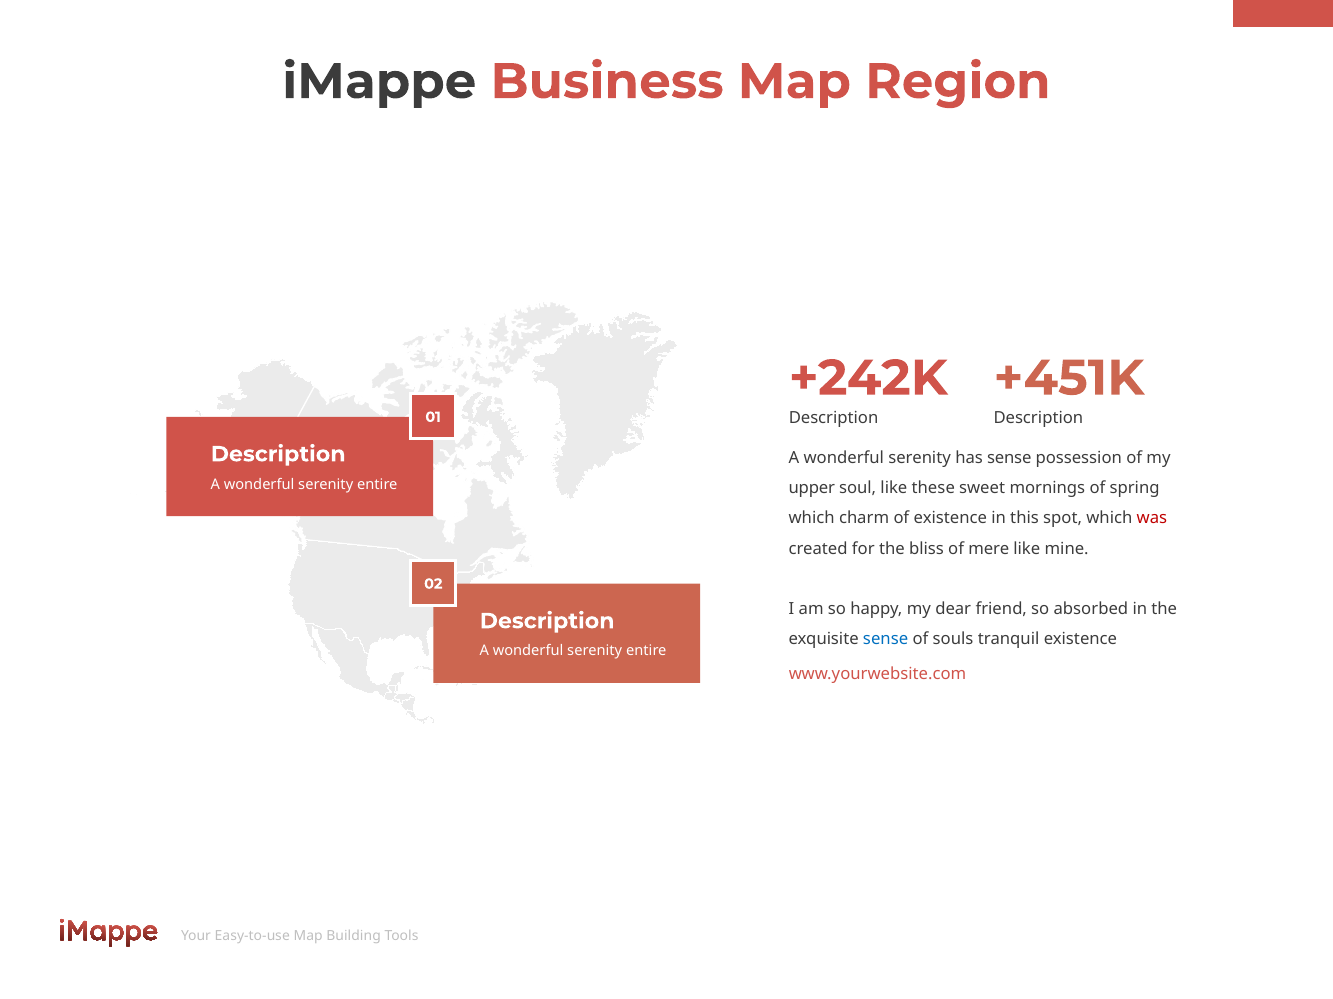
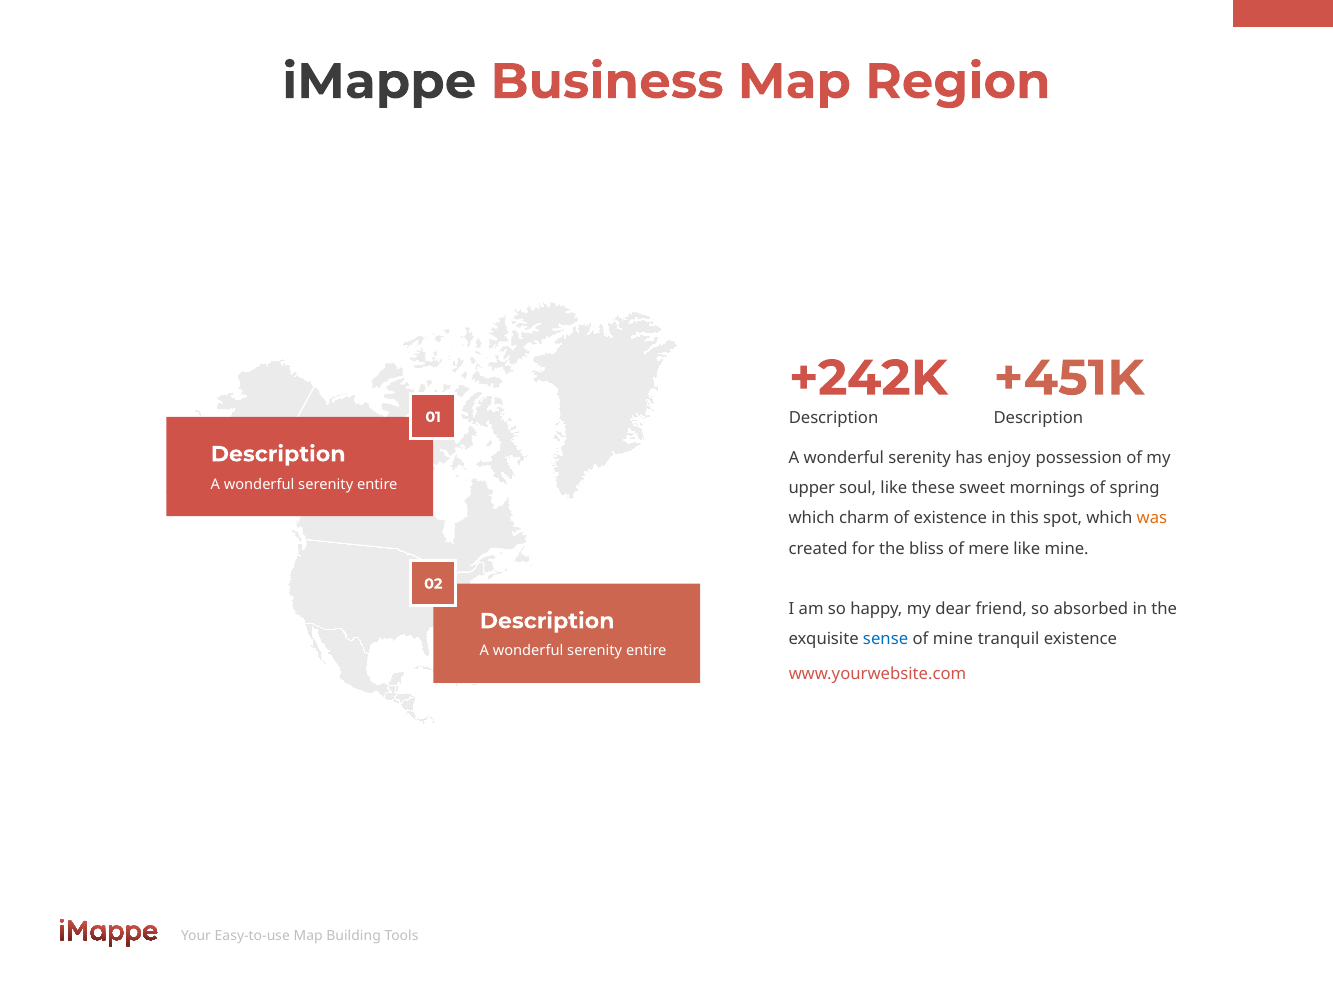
has sense: sense -> enjoy
was colour: red -> orange
of souls: souls -> mine
